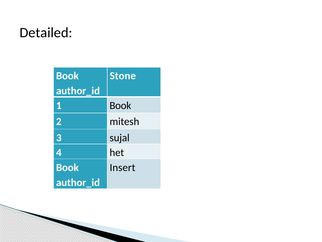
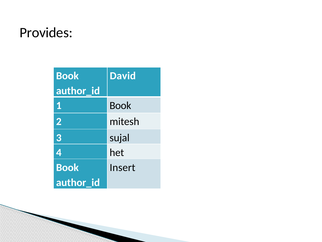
Detailed: Detailed -> Provides
Stone: Stone -> David
